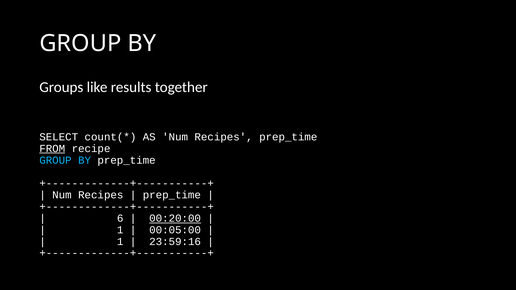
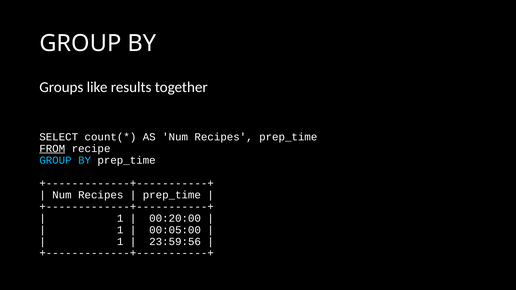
6 at (120, 218): 6 -> 1
00:20:00 underline: present -> none
23:59:16: 23:59:16 -> 23:59:56
